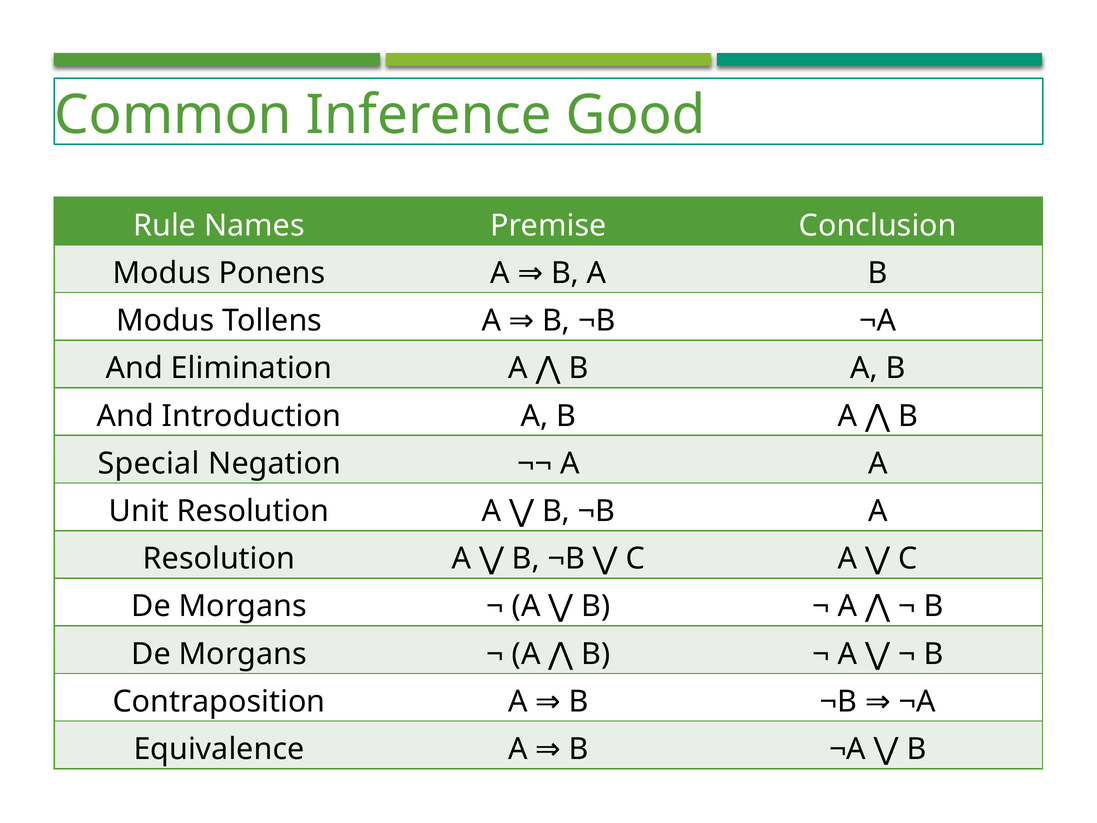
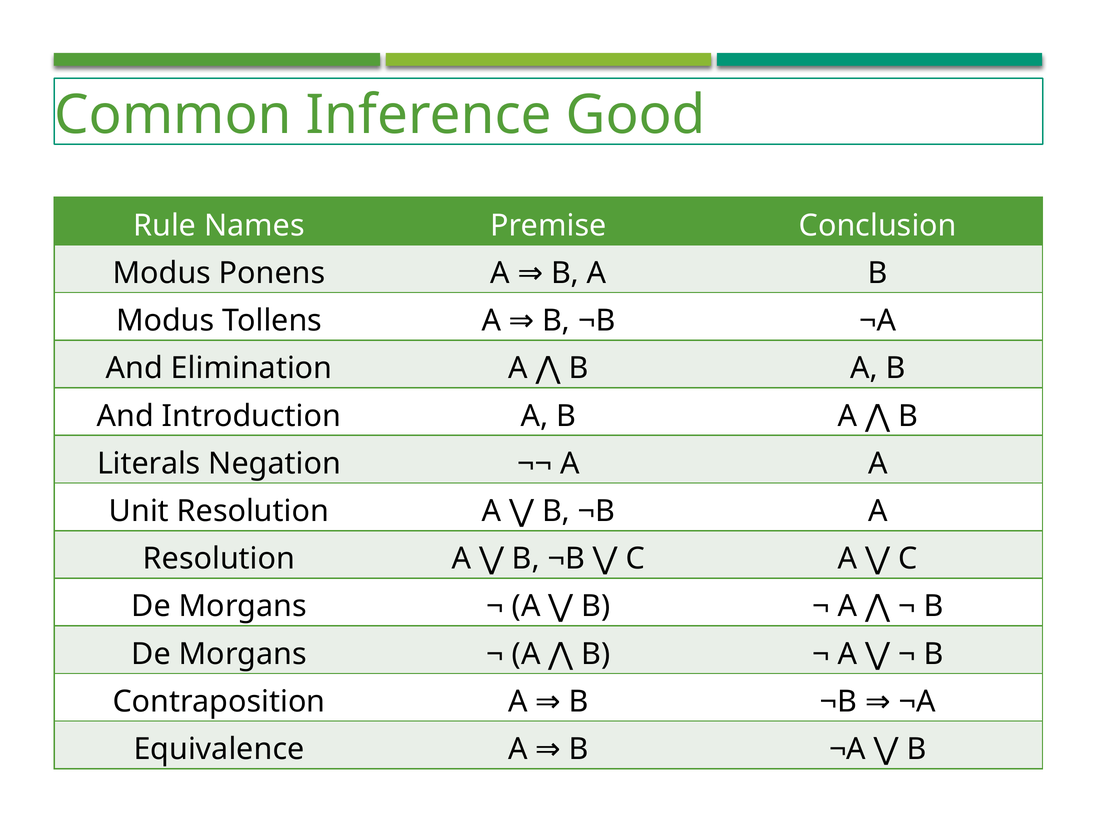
Special: Special -> Literals
